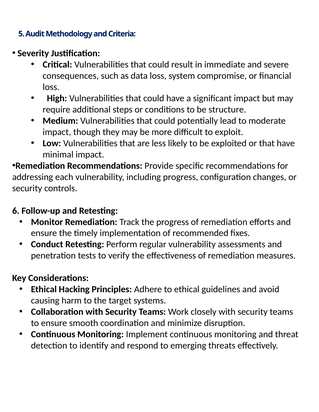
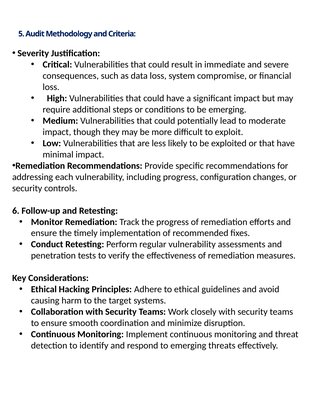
be structure: structure -> emerging
